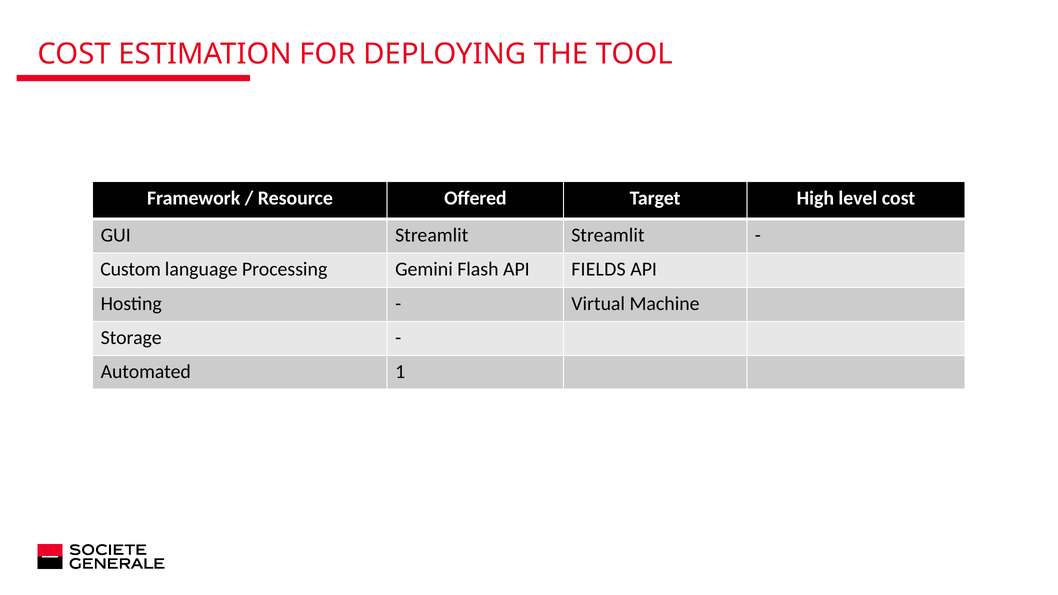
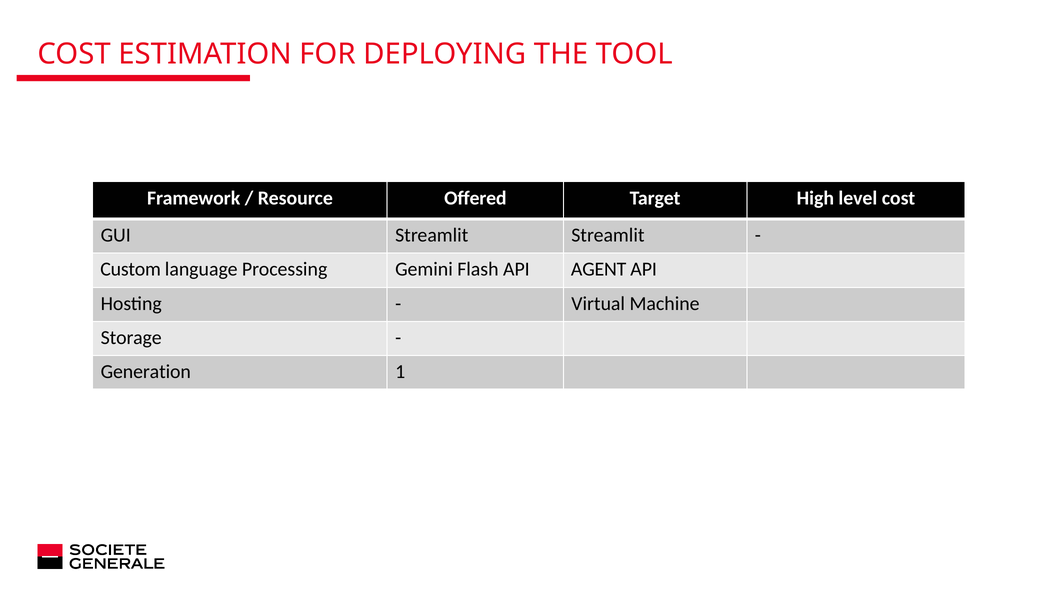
FIELDS: FIELDS -> AGENT
Automated: Automated -> Generation
